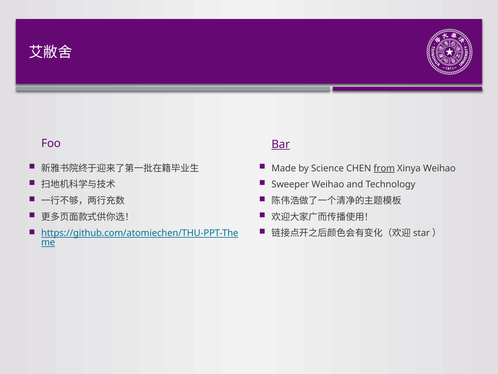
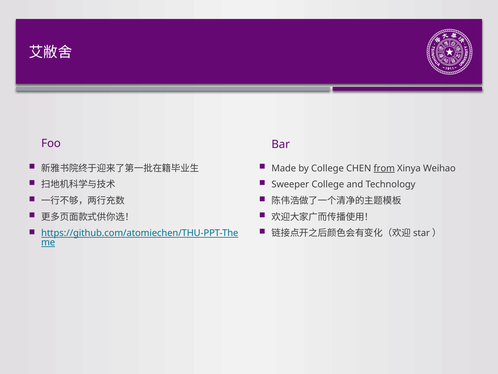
Bar underline: present -> none
by Science: Science -> College
Sweeper Weihao: Weihao -> College
